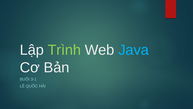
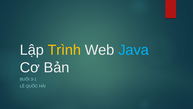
Trình colour: light green -> yellow
